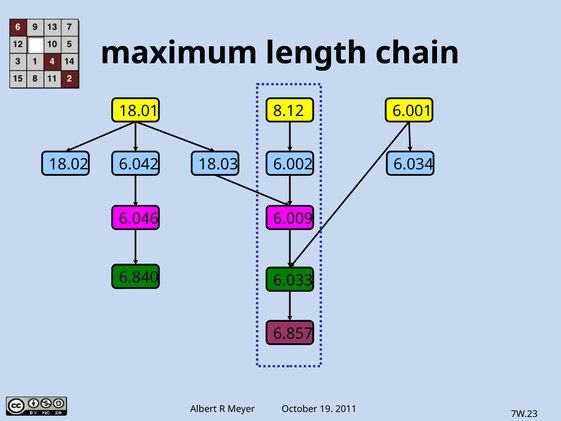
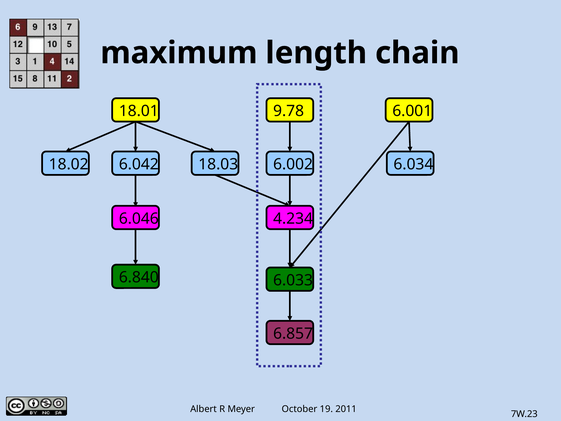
8.12: 8.12 -> 9.78
6.009: 6.009 -> 4.234
